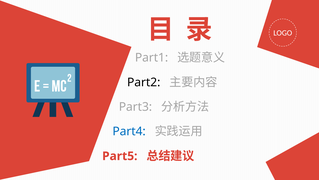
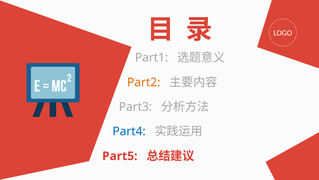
Part2 colour: black -> orange
